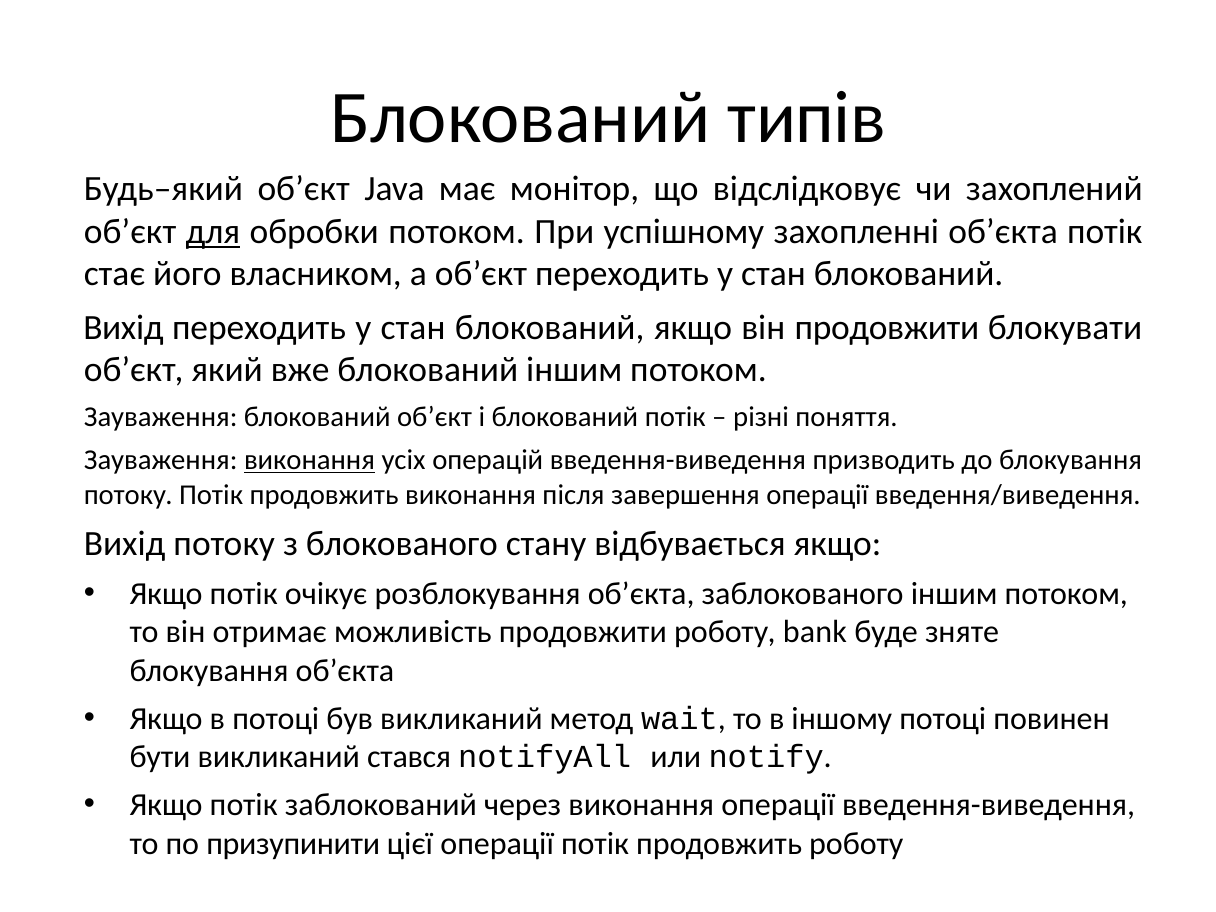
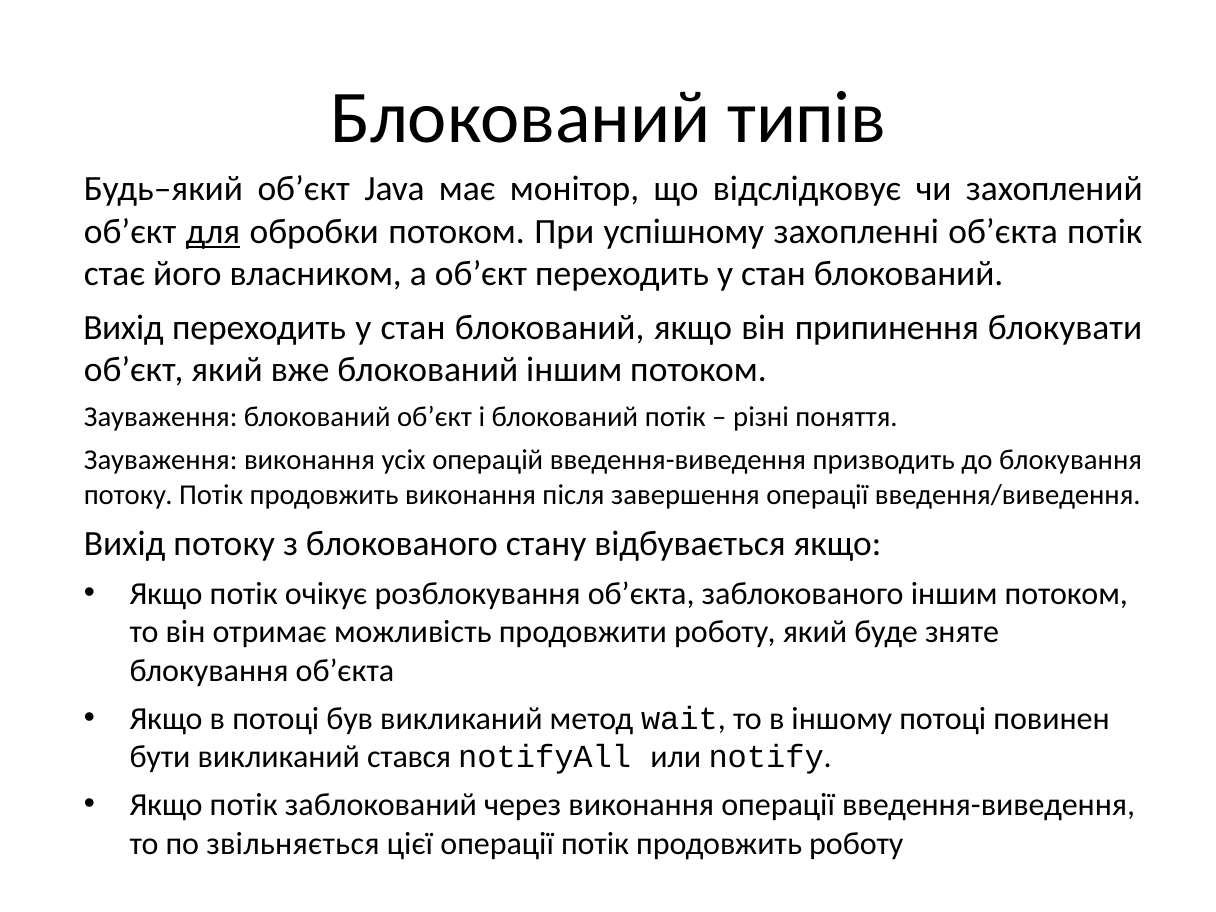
він продовжити: продовжити -> припинення
виконання at (309, 460) underline: present -> none
роботу bank: bank -> який
призупинити: призупинити -> звільняється
